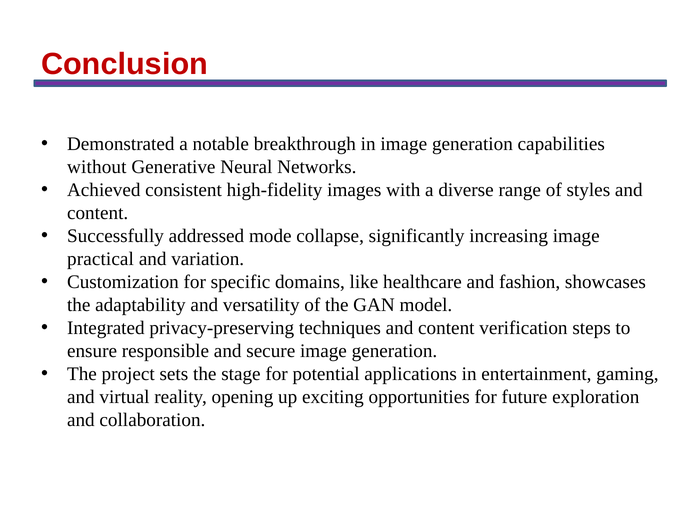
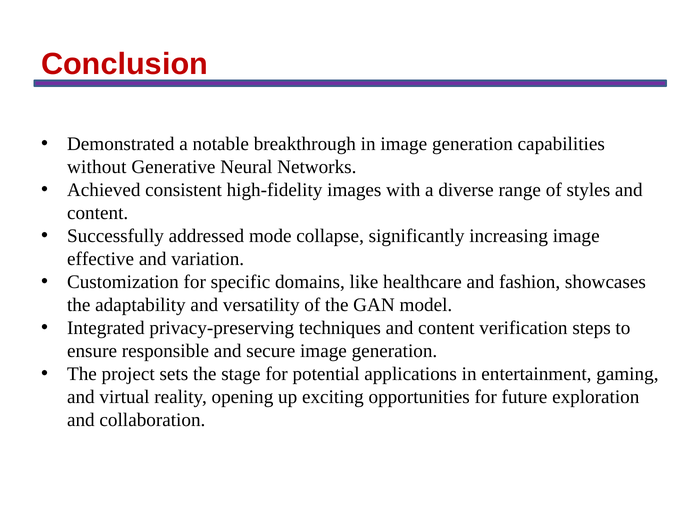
practical: practical -> effective
